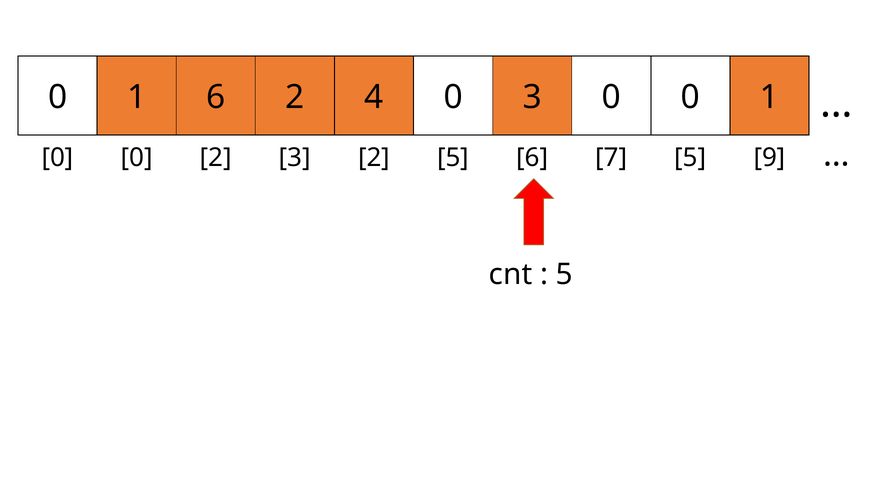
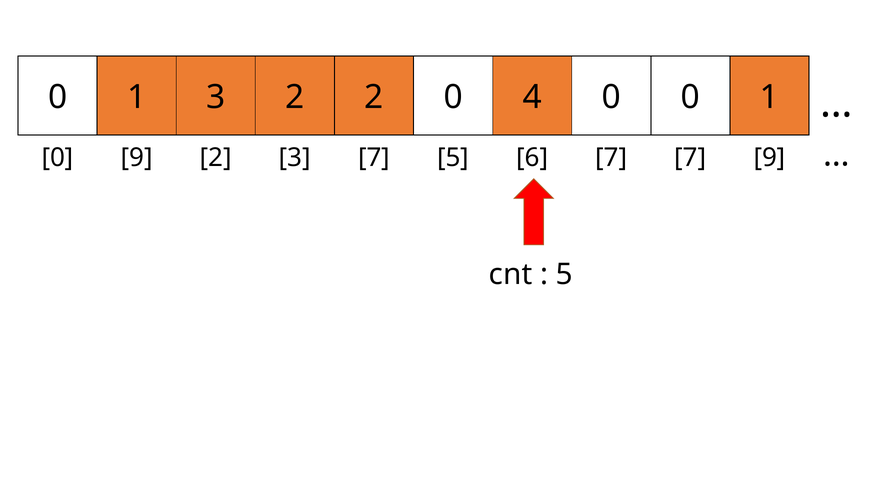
1 6: 6 -> 3
2 4: 4 -> 2
0 3: 3 -> 4
0 at (137, 158): 0 -> 9
3 2: 2 -> 7
7 5: 5 -> 7
